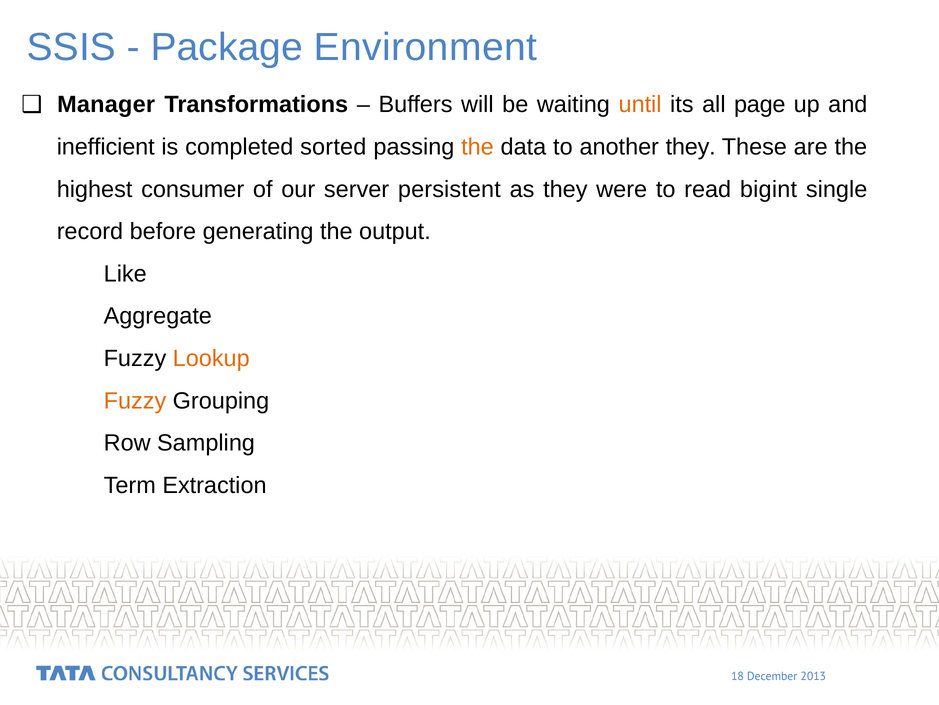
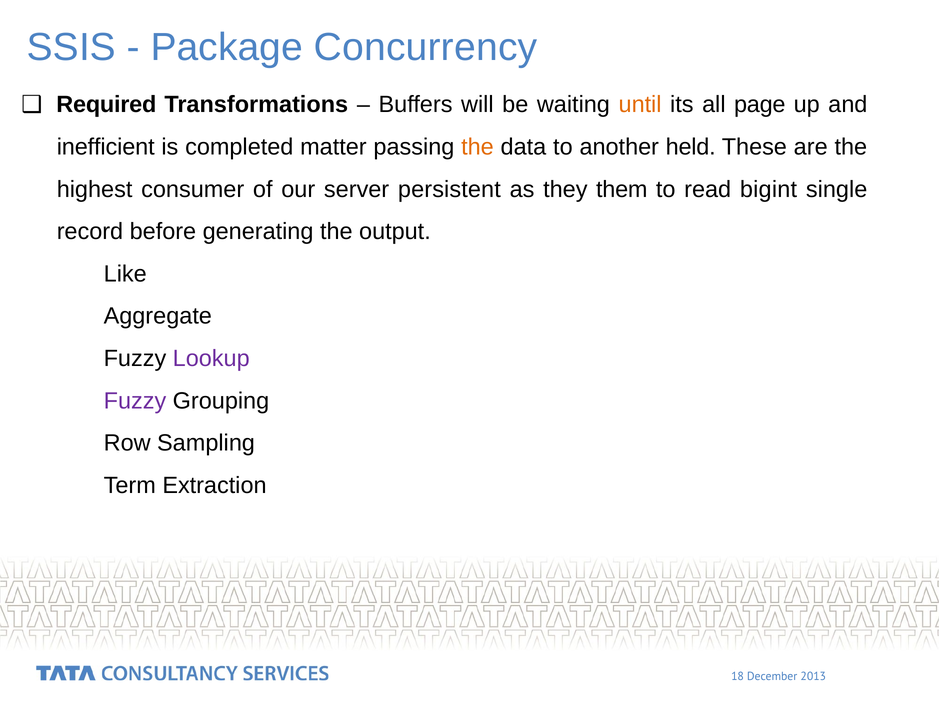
Environment: Environment -> Concurrency
Manager: Manager -> Required
sorted: sorted -> matter
another they: they -> held
were: were -> them
Lookup colour: orange -> purple
Fuzzy at (135, 400) colour: orange -> purple
